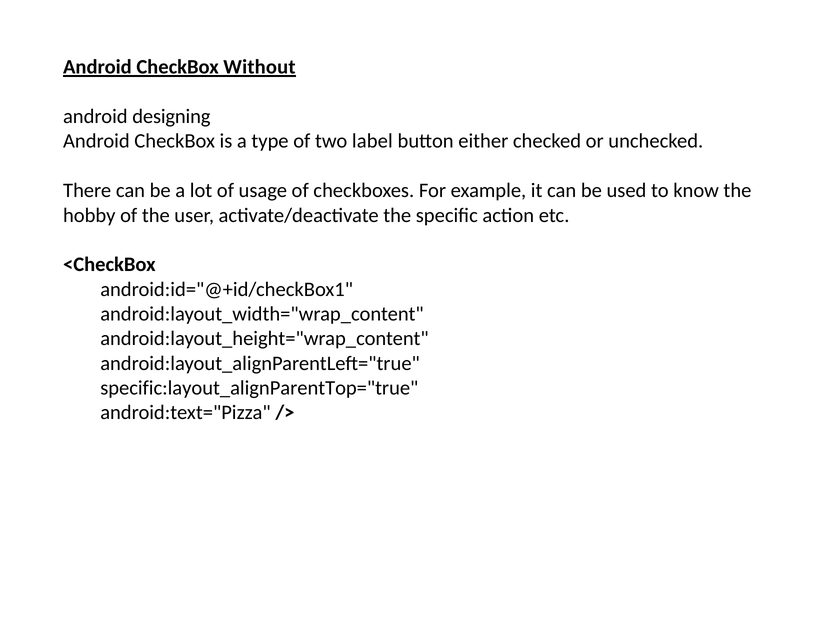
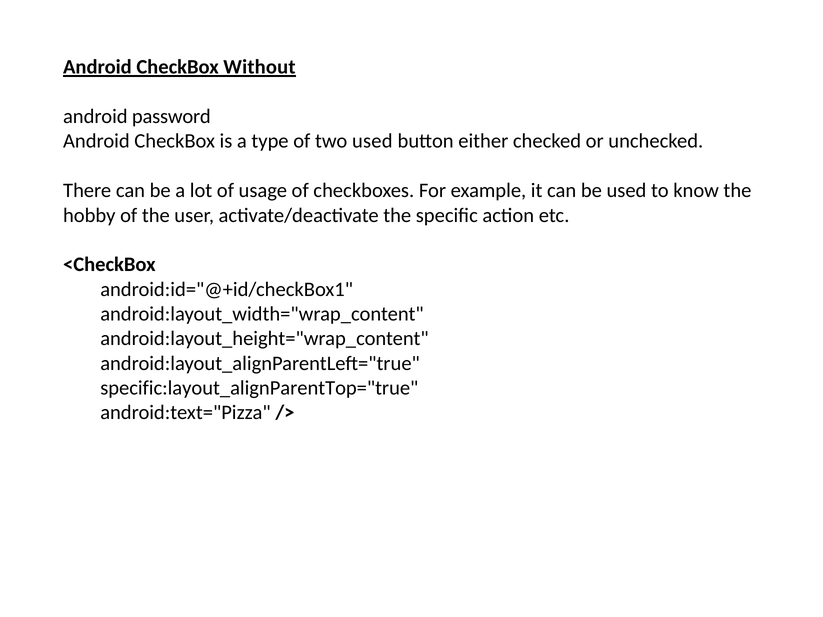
designing: designing -> password
two label: label -> used
